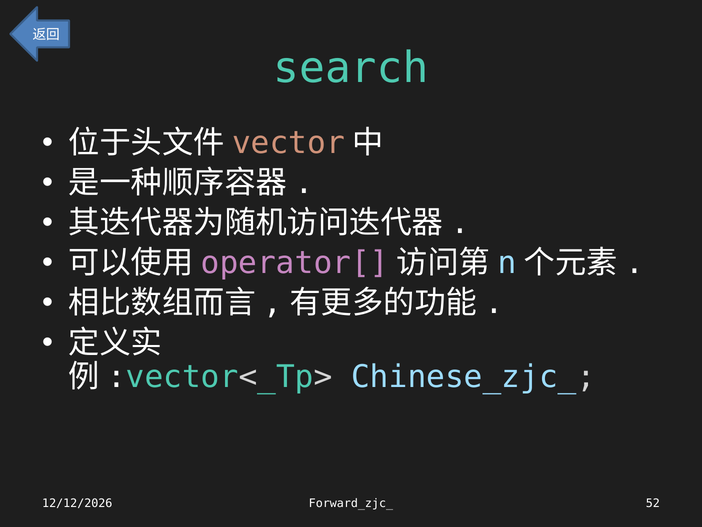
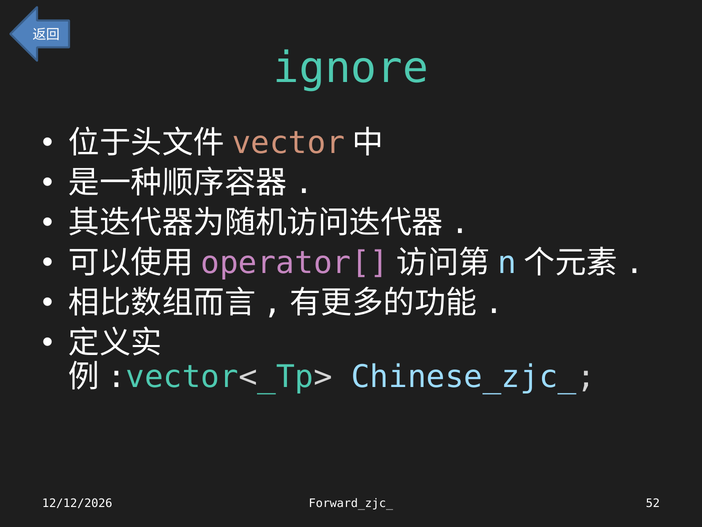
search: search -> ignore
